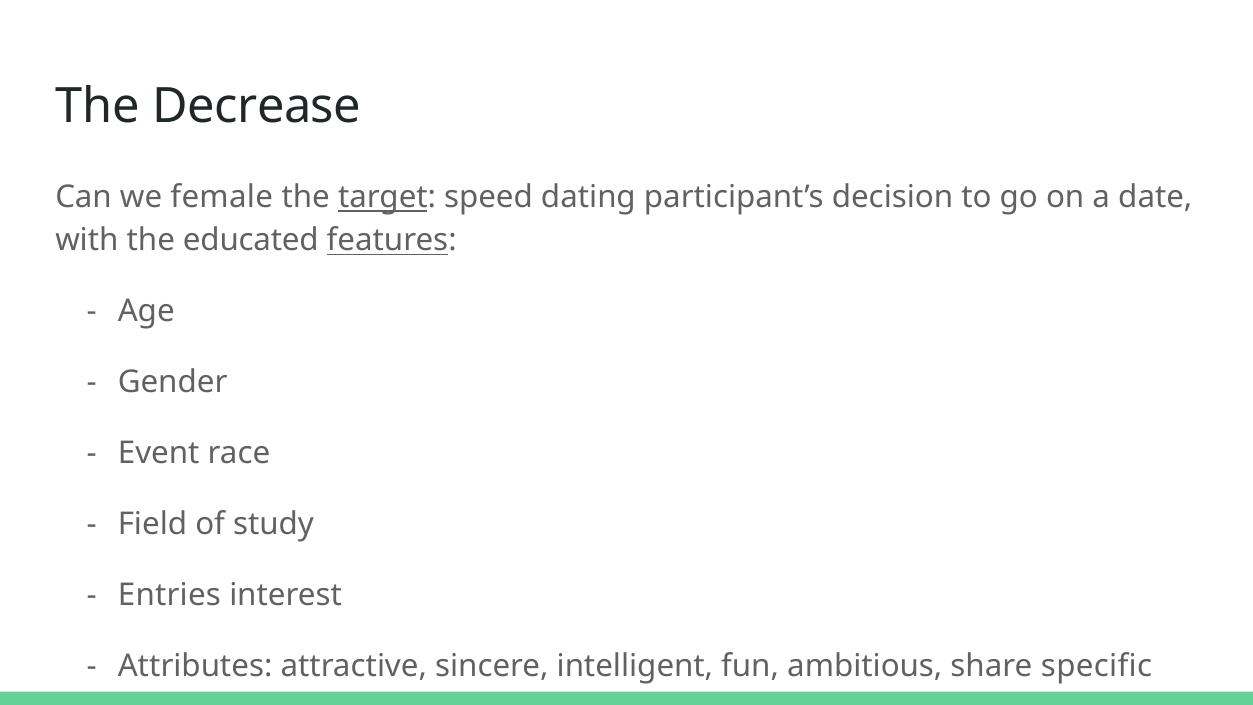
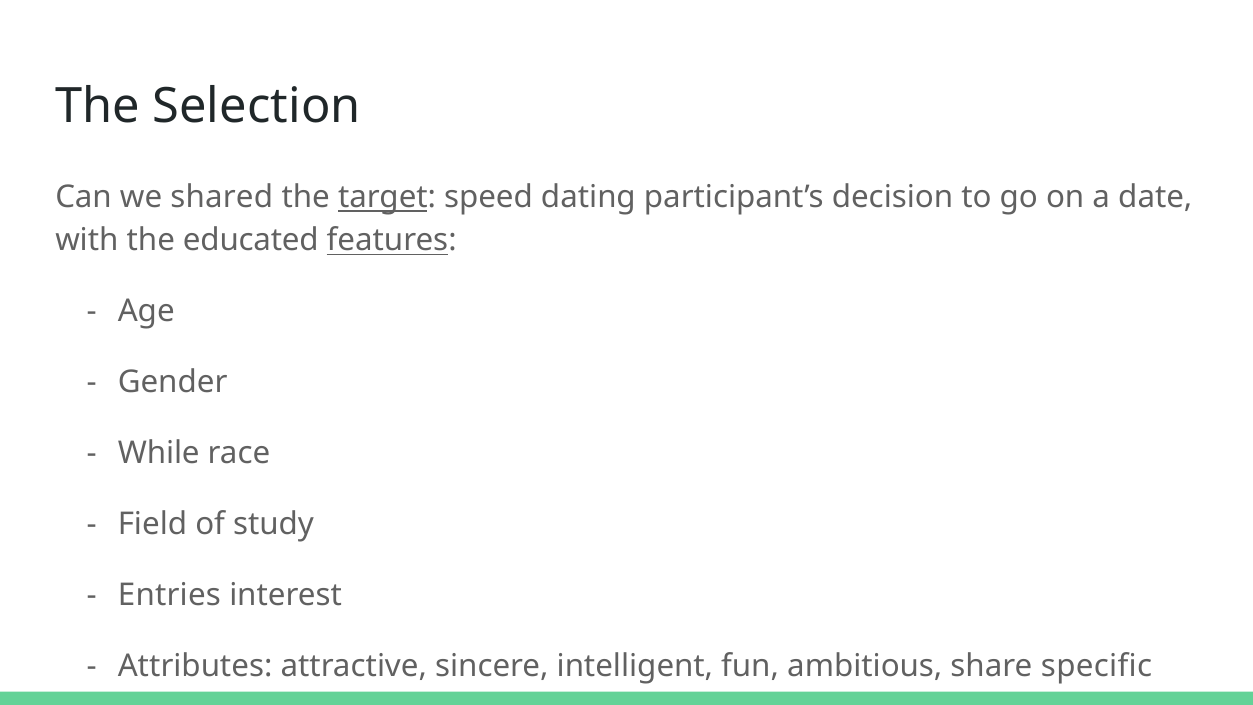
Decrease: Decrease -> Selection
female: female -> shared
Event: Event -> While
